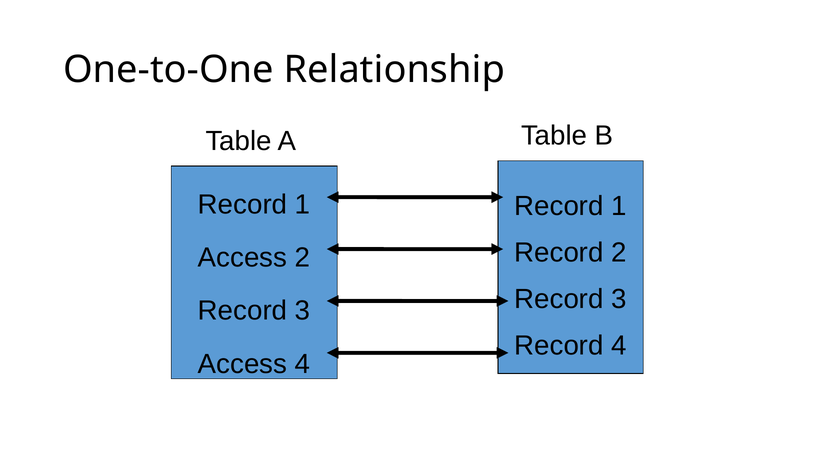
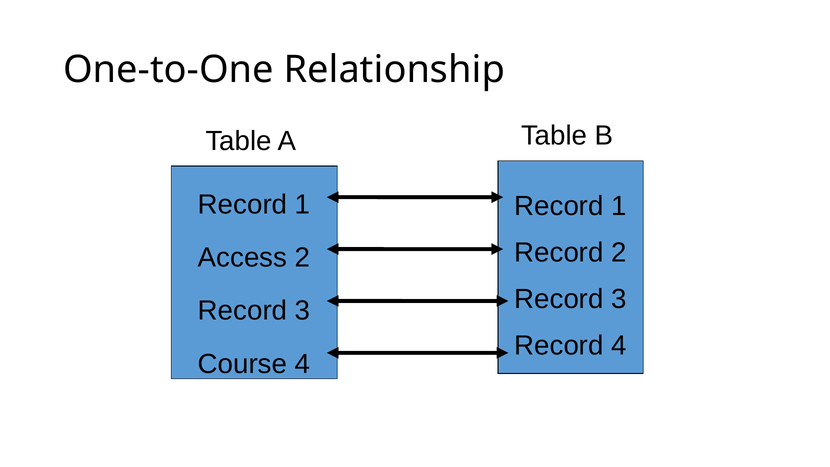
Access at (243, 364): Access -> Course
